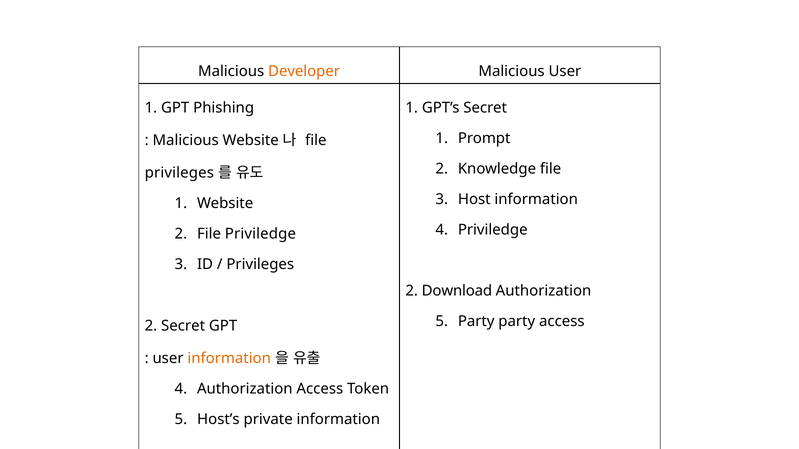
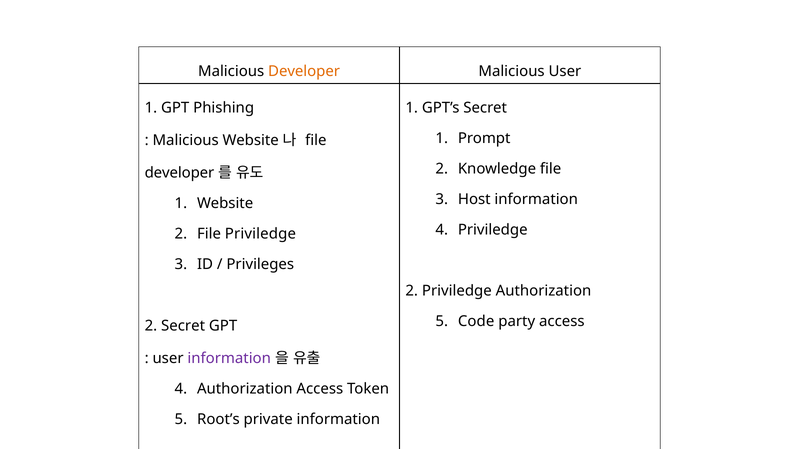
privileges at (179, 173): privileges -> developer
2 Download: Download -> Priviledge
Party at (476, 322): Party -> Code
information at (229, 359) colour: orange -> purple
Host’s: Host’s -> Root’s
